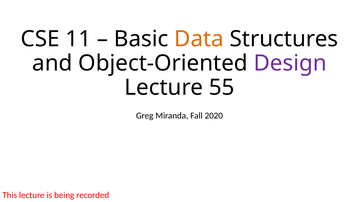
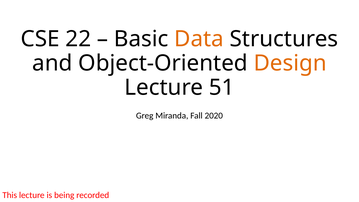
11: 11 -> 22
Design colour: purple -> orange
55: 55 -> 51
